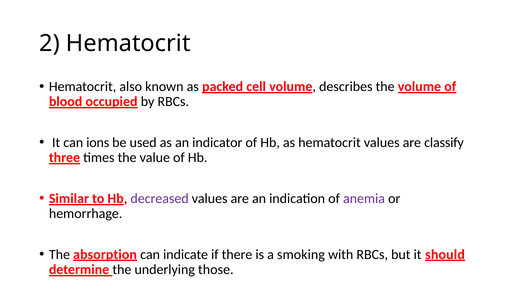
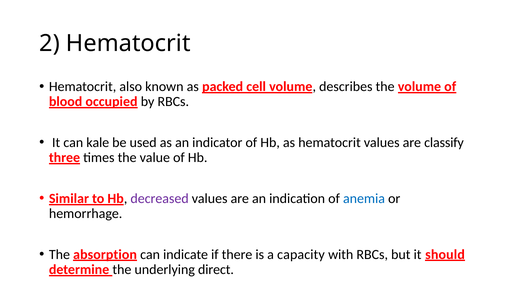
ions: ions -> kale
anemia colour: purple -> blue
smoking: smoking -> capacity
those: those -> direct
